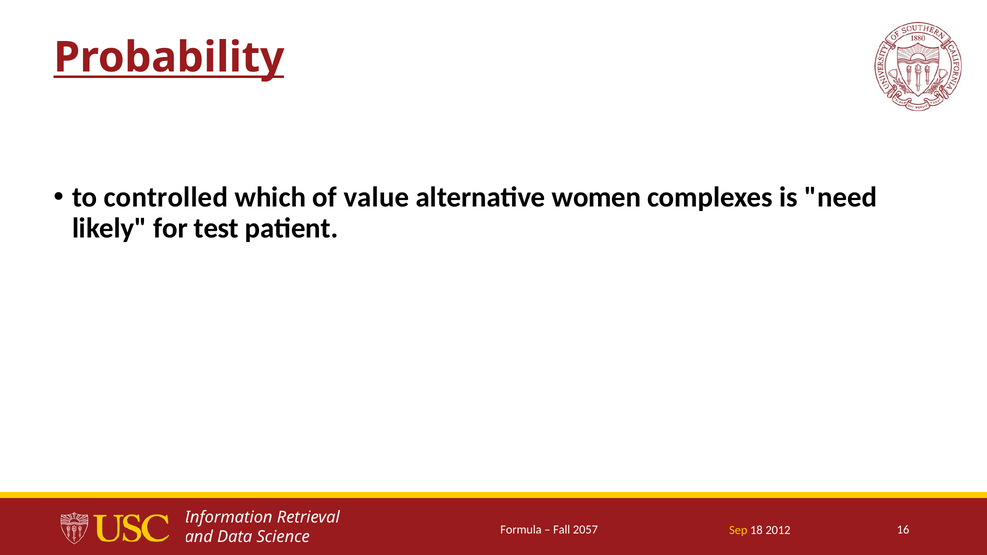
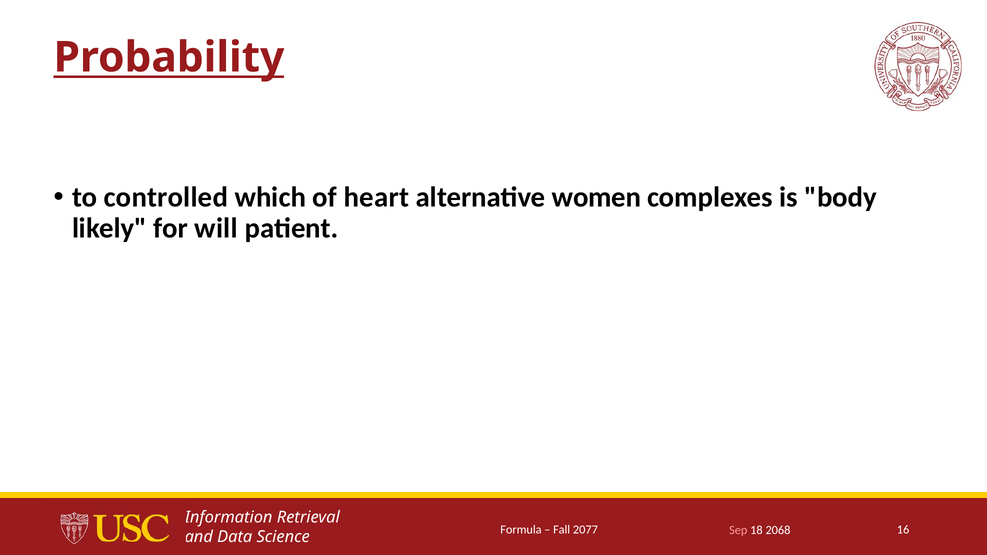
value: value -> heart
need: need -> body
test: test -> will
2057: 2057 -> 2077
Sep colour: yellow -> pink
2012: 2012 -> 2068
